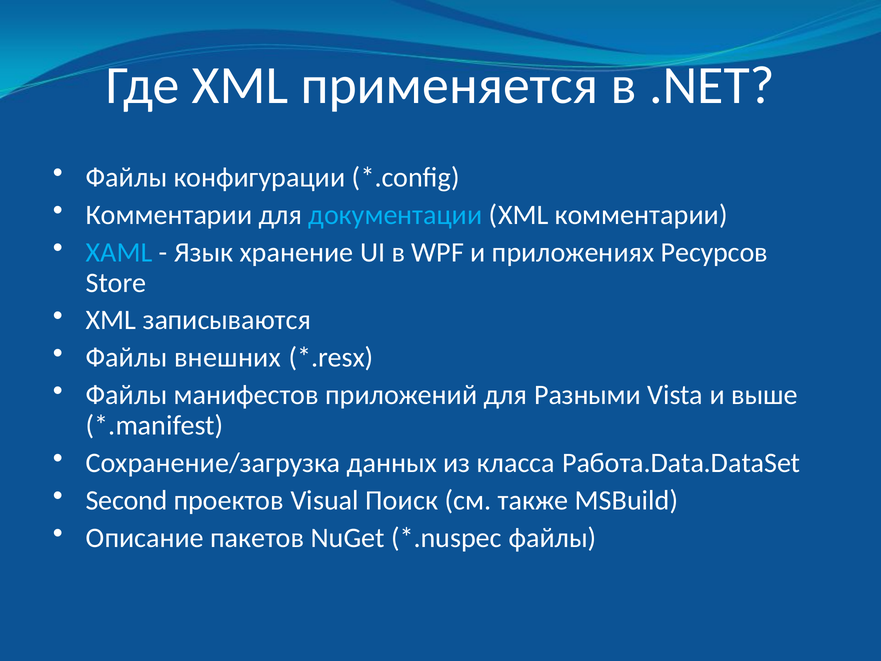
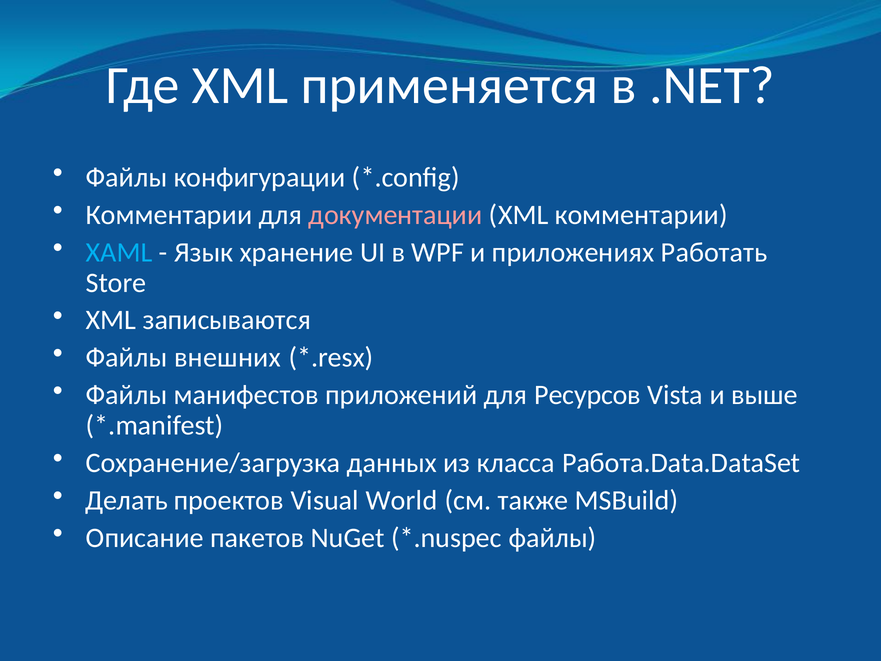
документации colour: light blue -> pink
Ресурсов: Ресурсов -> Работать
Разными: Разными -> Ресурсов
Second: Second -> Делать
Поиск: Поиск -> World
